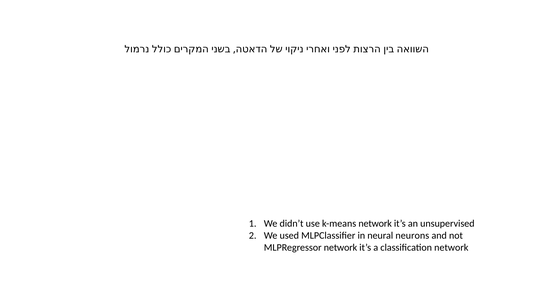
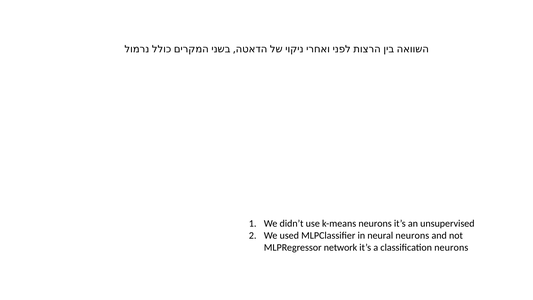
k-means network: network -> neurons
classification network: network -> neurons
